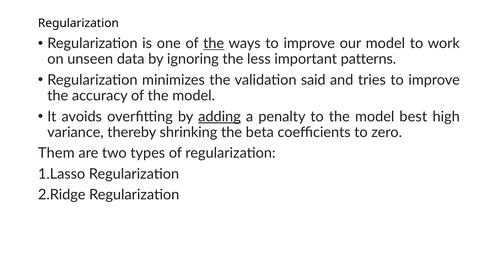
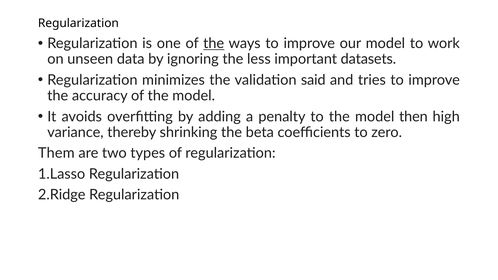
patterns: patterns -> datasets
adding underline: present -> none
best: best -> then
